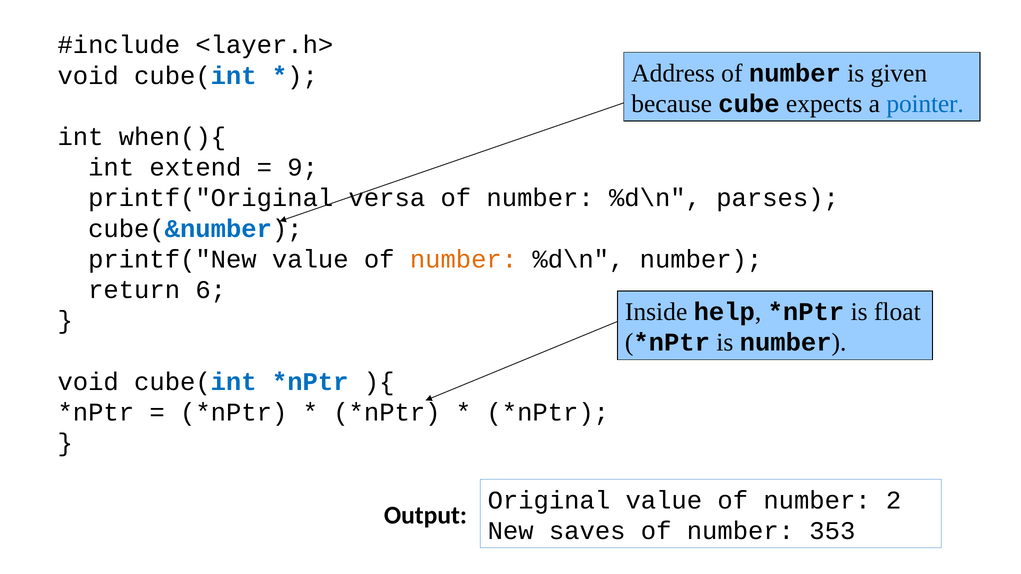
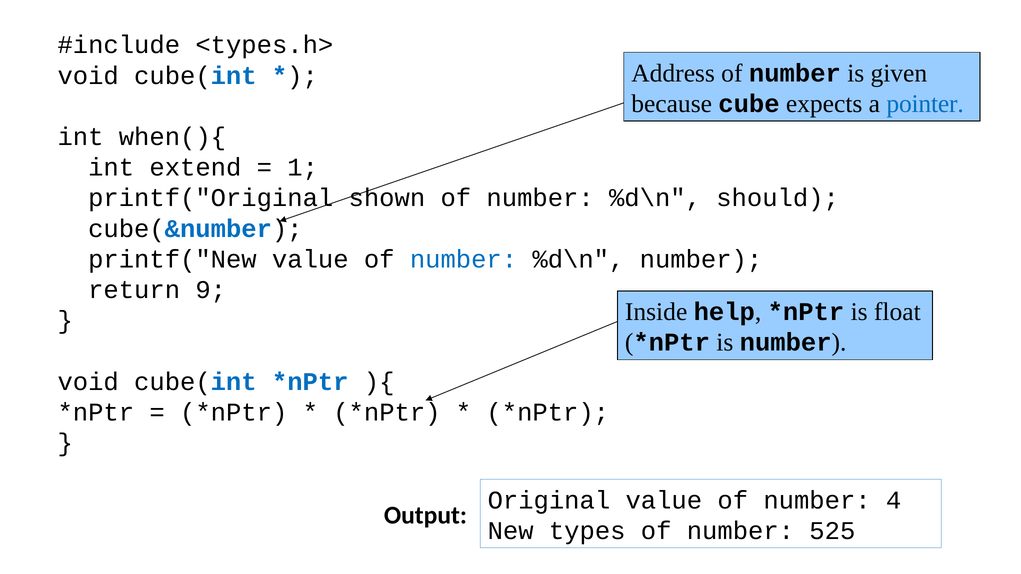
<layer.h>: <layer.h> -> <types.h>
9: 9 -> 1
versa: versa -> shown
parses: parses -> should
number at (464, 259) colour: orange -> blue
6: 6 -> 9
2: 2 -> 4
saves: saves -> types
353: 353 -> 525
